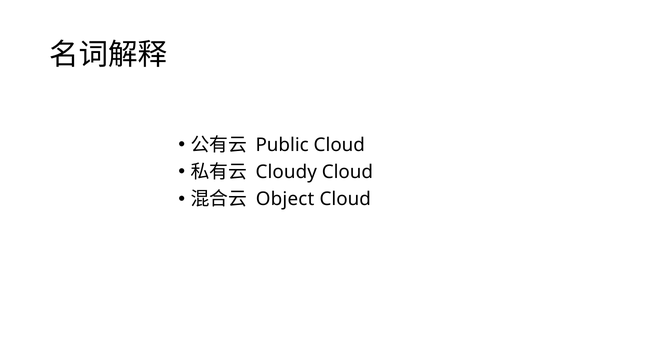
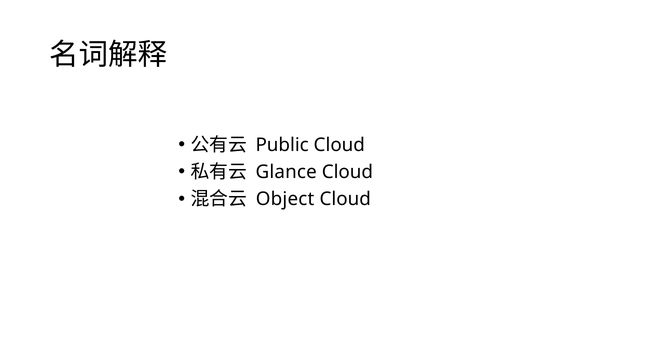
Cloudy: Cloudy -> Glance
